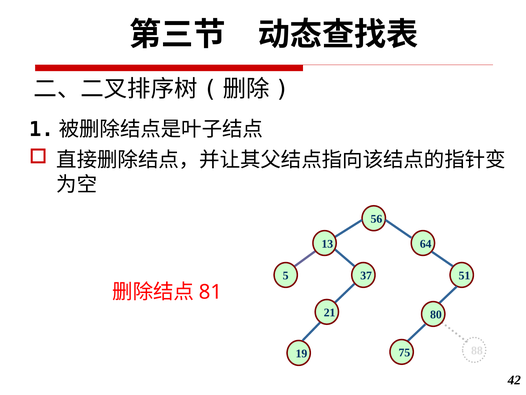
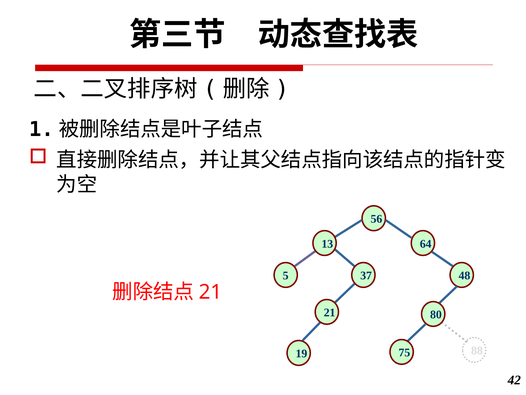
51: 51 -> 48
81 at (211, 292): 81 -> 21
